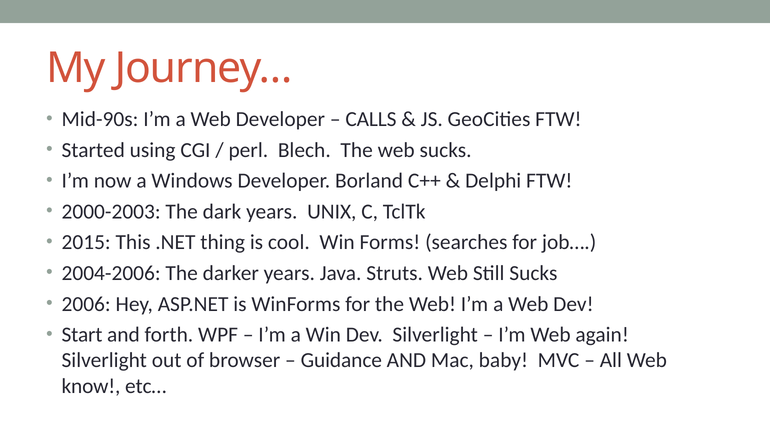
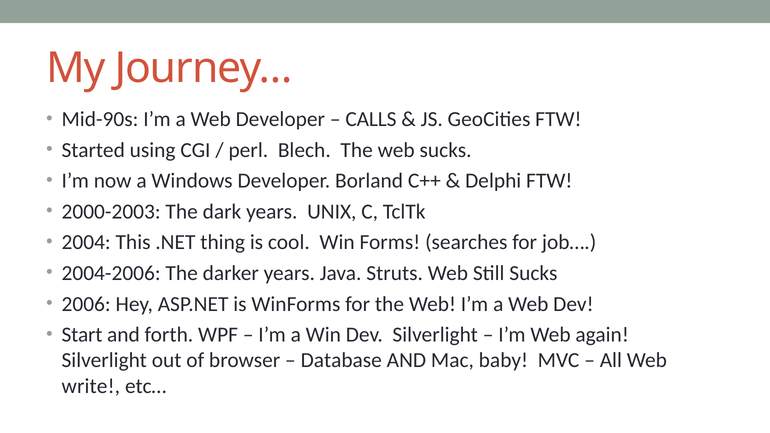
2015: 2015 -> 2004
Guidance: Guidance -> Database
know: know -> write
